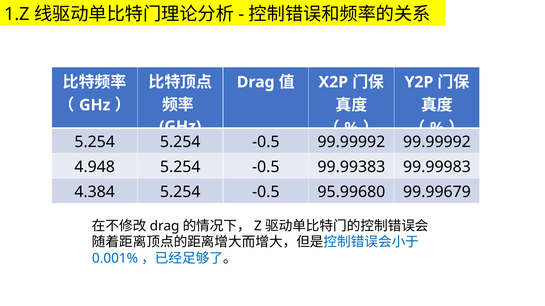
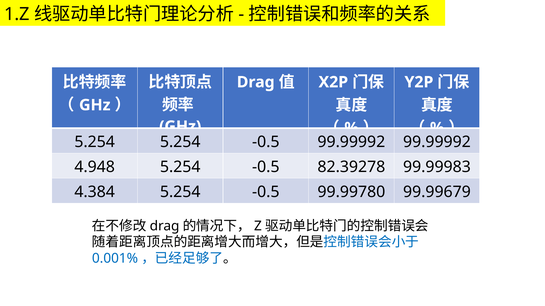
99.99383: 99.99383 -> 82.39278
95.99680: 95.99680 -> 99.99780
